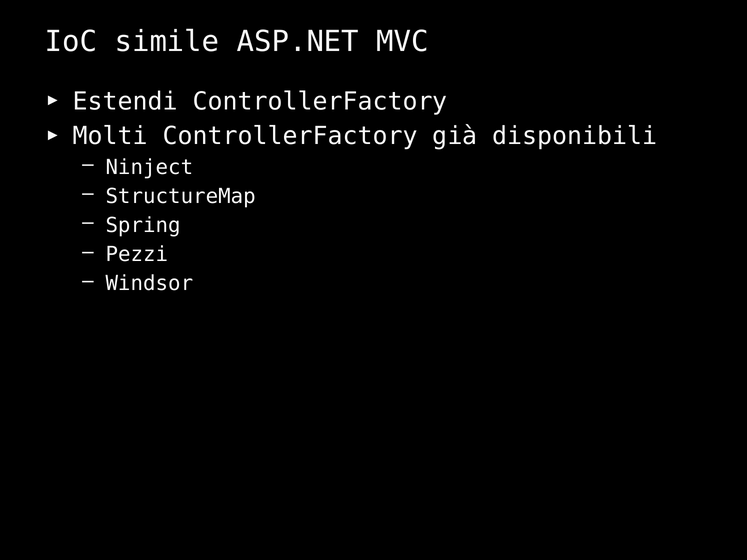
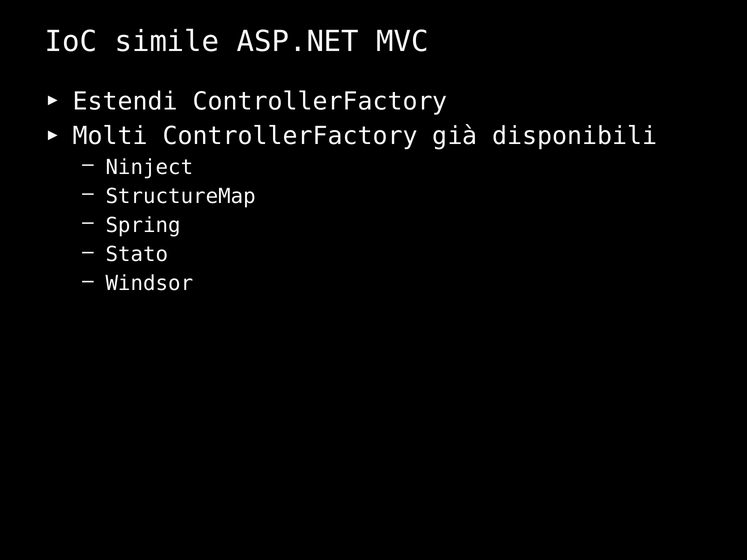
Pezzi: Pezzi -> Stato
